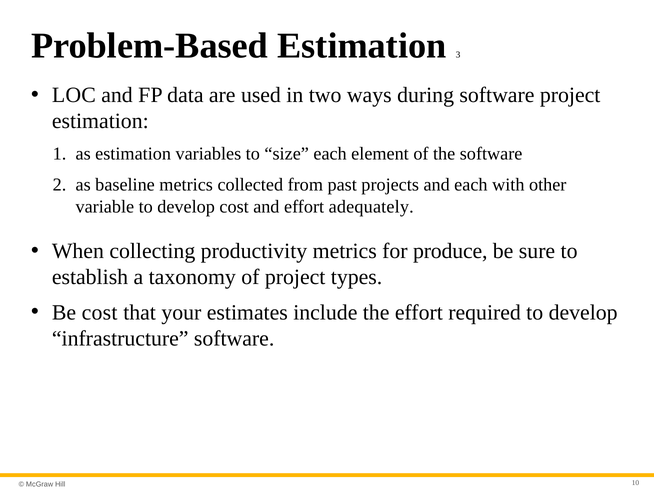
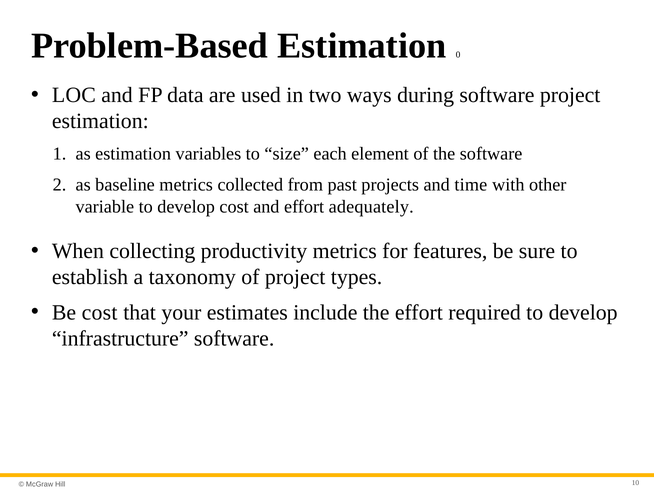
3: 3 -> 0
and each: each -> time
produce: produce -> features
